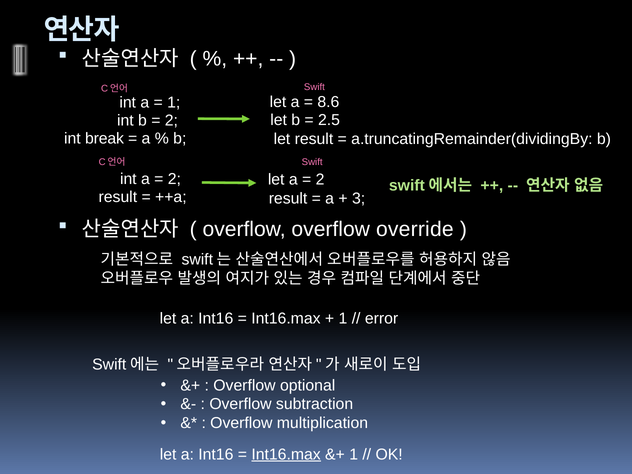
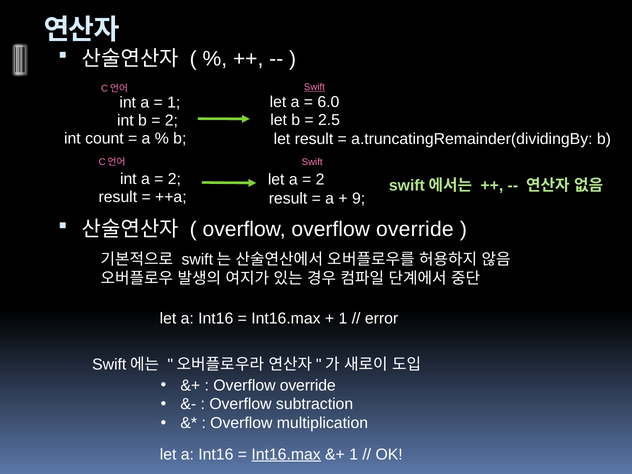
Swift at (314, 87) underline: none -> present
8.6: 8.6 -> 6.0
break: break -> count
3: 3 -> 9
optional at (308, 385): optional -> override
